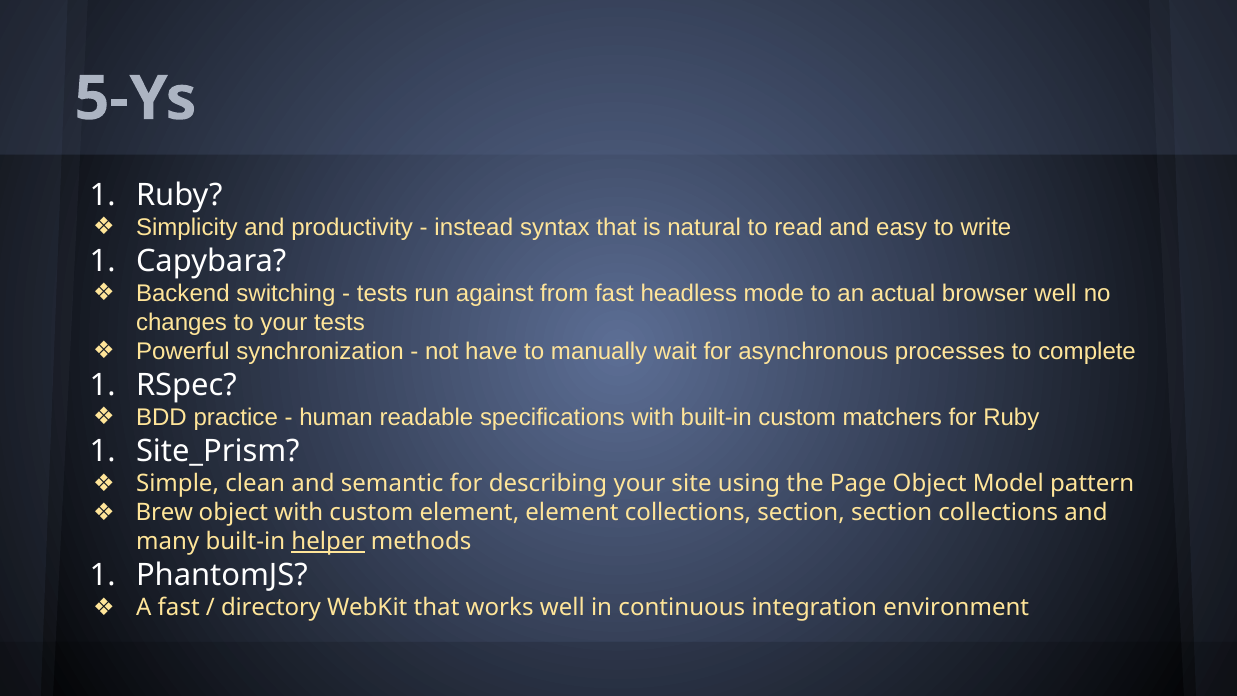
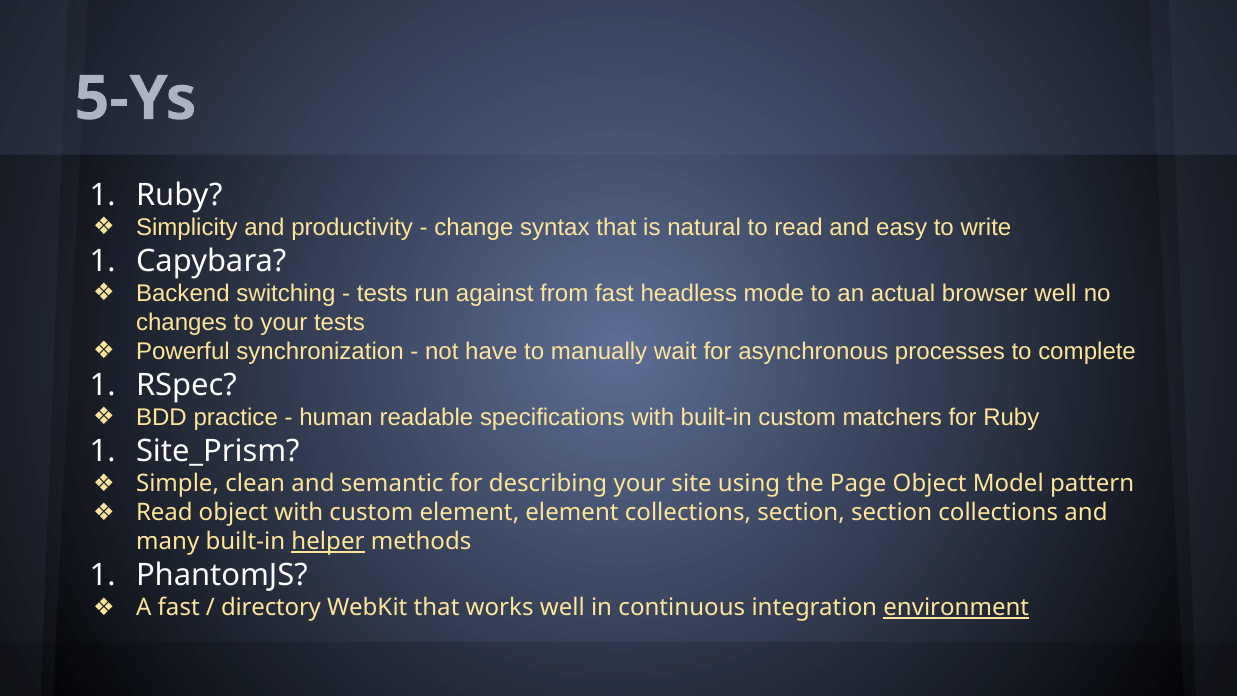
instead: instead -> change
Brew at (164, 513): Brew -> Read
environment underline: none -> present
